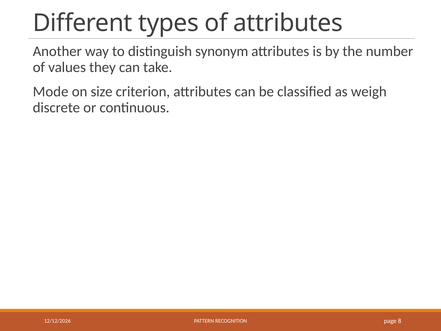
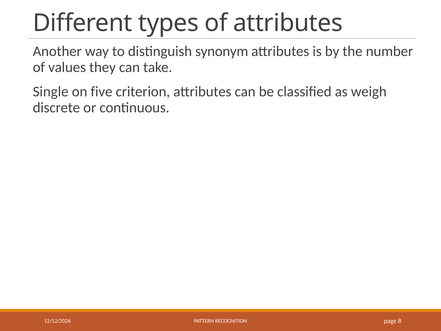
Mode: Mode -> Single
size: size -> five
